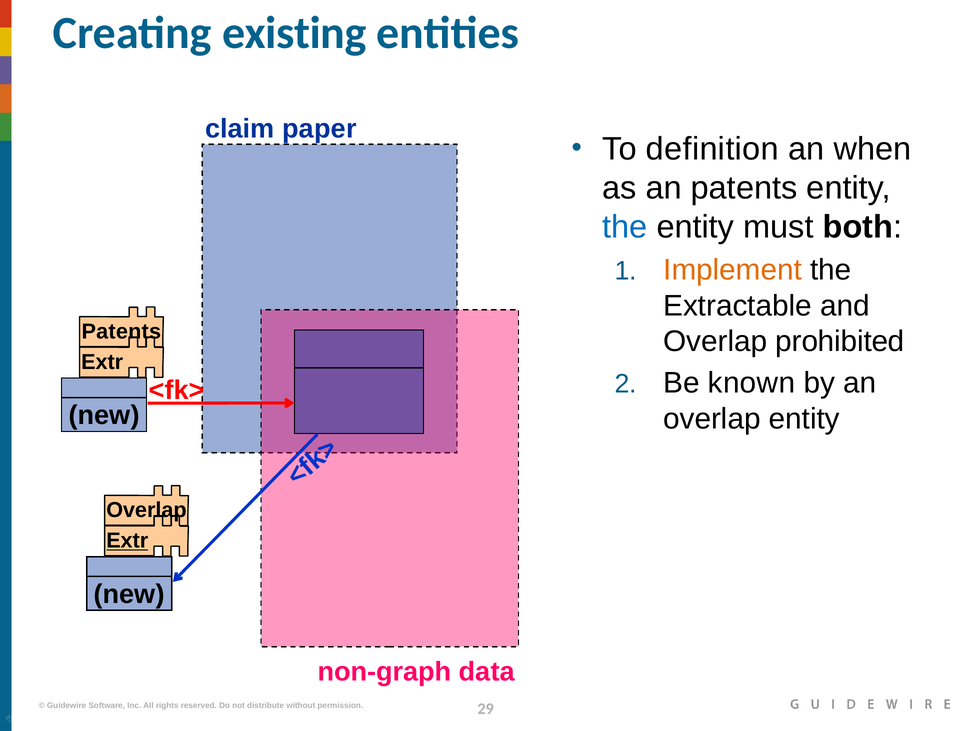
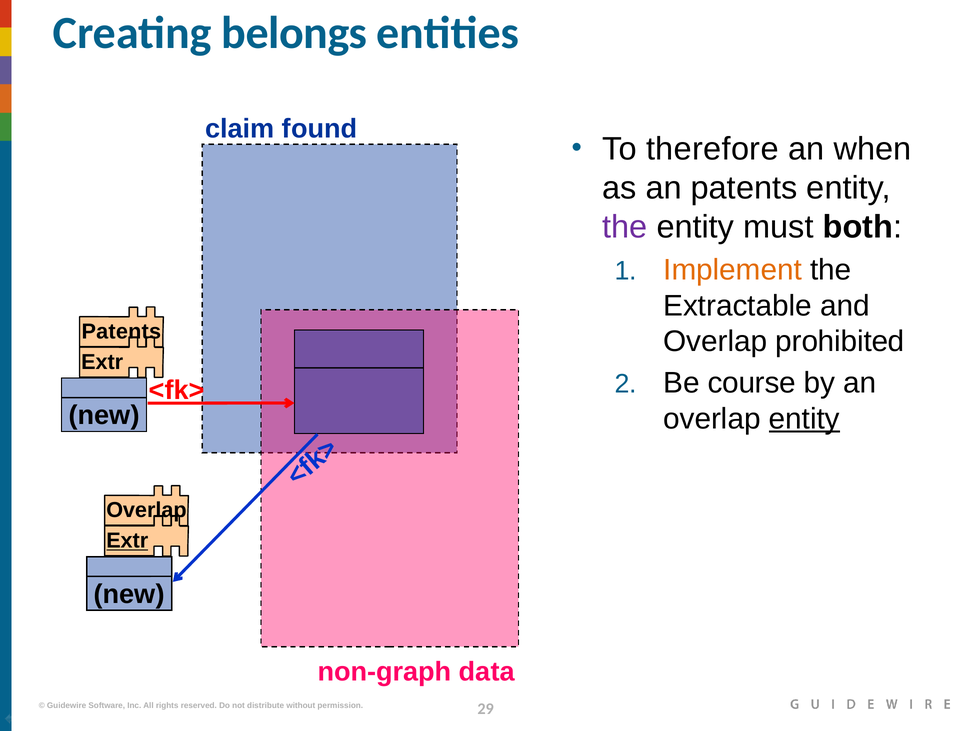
existing: existing -> belongs
paper: paper -> found
definition: definition -> therefore
the at (625, 227) colour: blue -> purple
known: known -> course
entity at (804, 419) underline: none -> present
